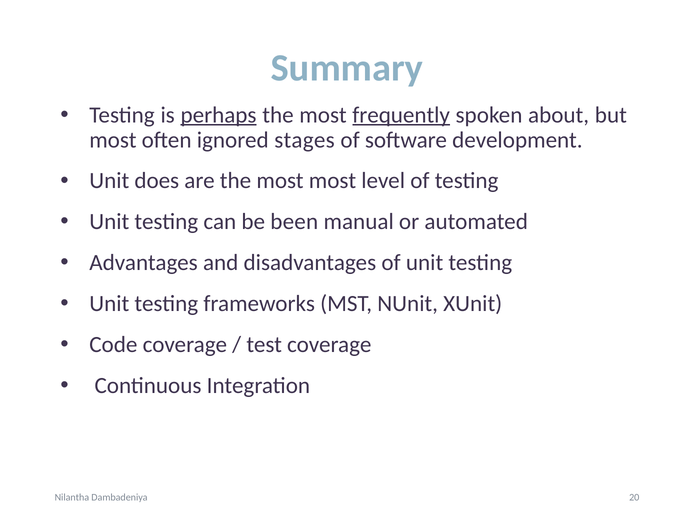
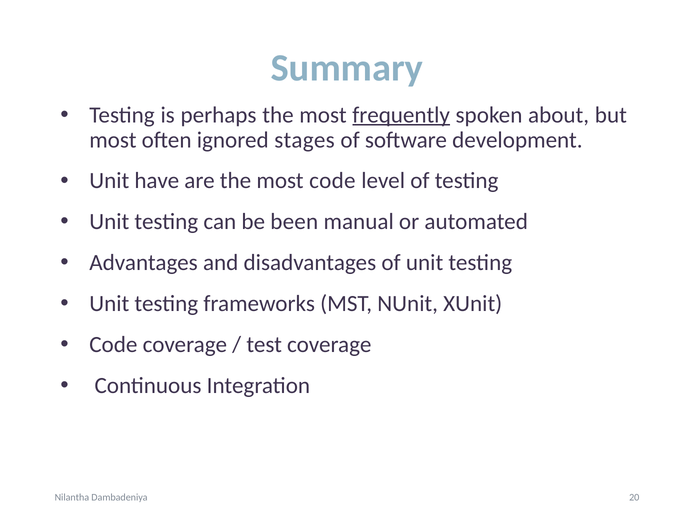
perhaps underline: present -> none
does: does -> have
most most: most -> code
